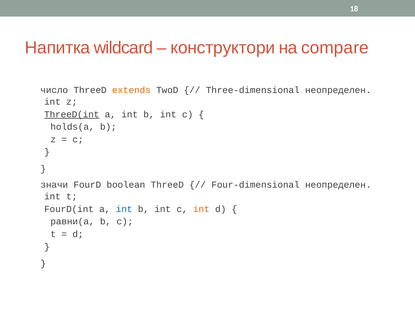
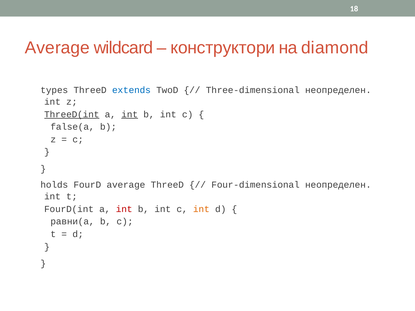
Напитка at (58, 48): Напитка -> Average
compare: compare -> diamond
число: число -> types
extends colour: orange -> blue
int at (130, 114) underline: none -> present
holds(a: holds(a -> false(a
значи: значи -> holds
FourD boolean: boolean -> average
int at (124, 209) colour: blue -> red
